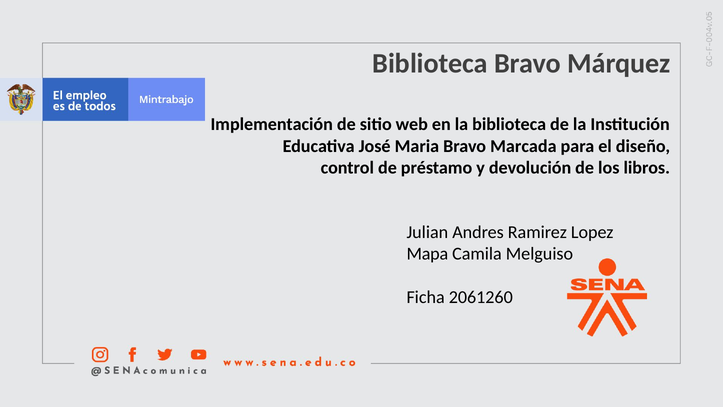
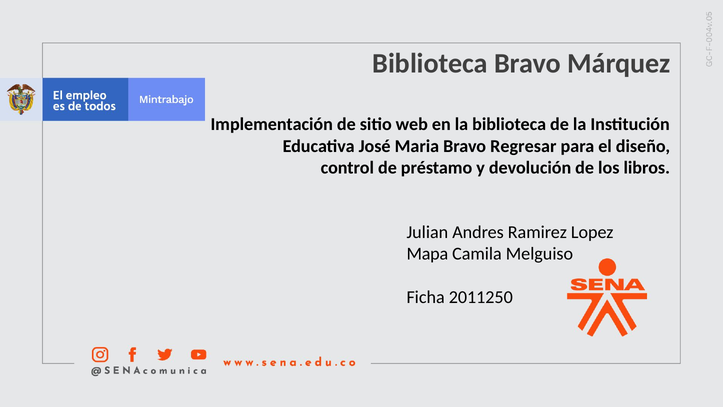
Marcada: Marcada -> Regresar
2061260: 2061260 -> 2011250
